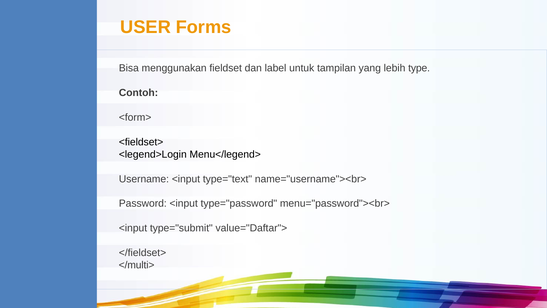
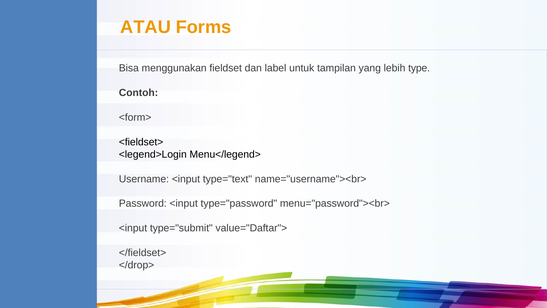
USER: USER -> ATAU
</multi>: </multi> -> </drop>
